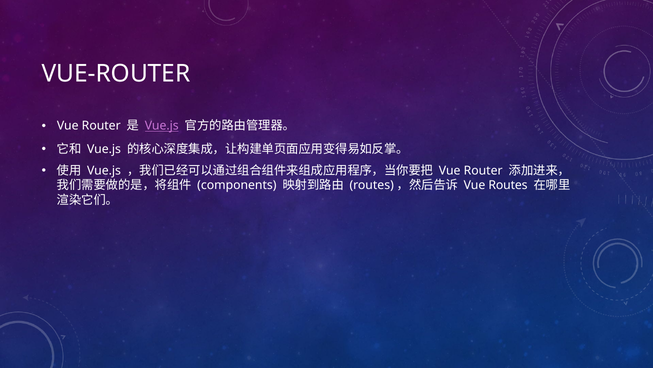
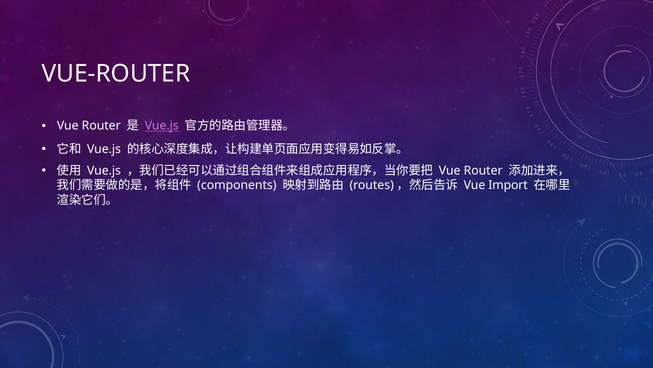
Routes: Routes -> Import
